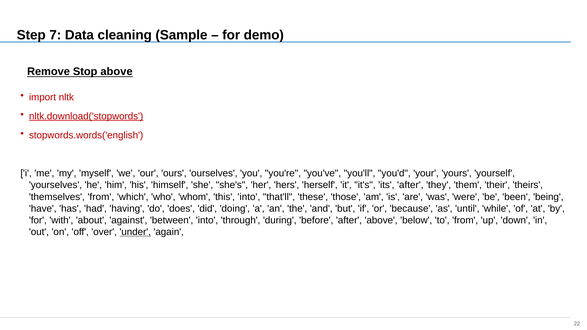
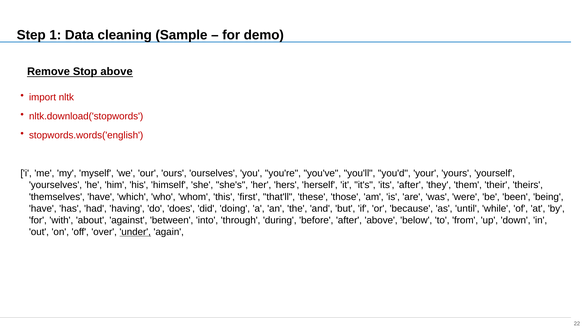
7: 7 -> 1
nltk.download('stopwords underline: present -> none
themselves from: from -> have
this into: into -> first
